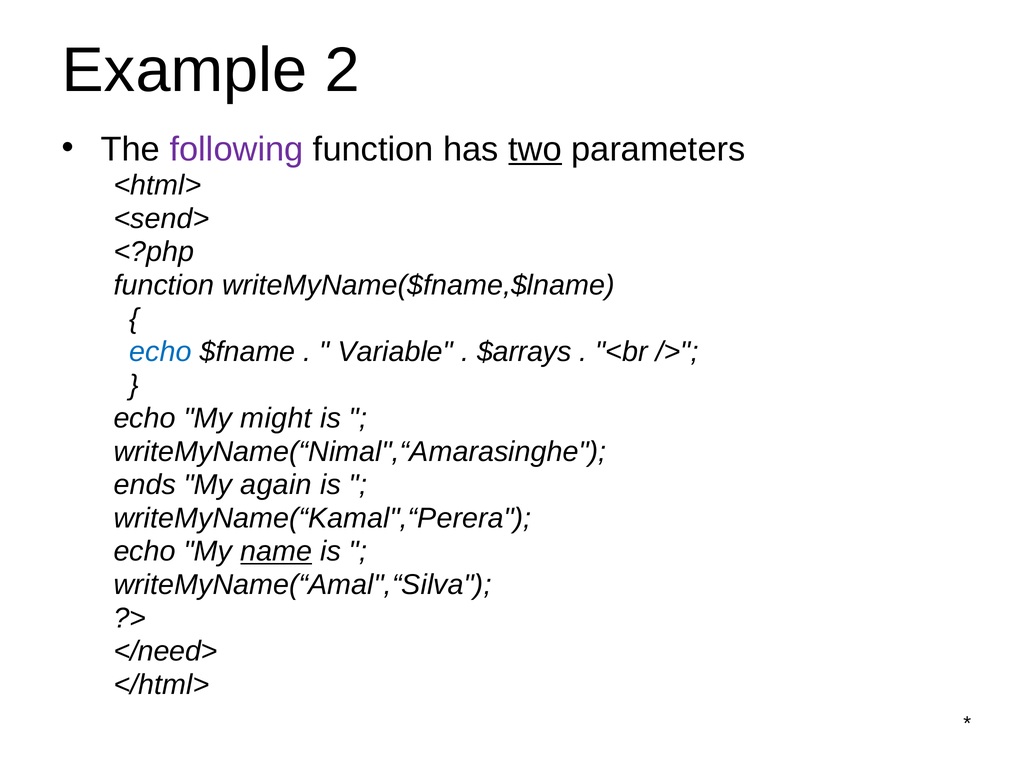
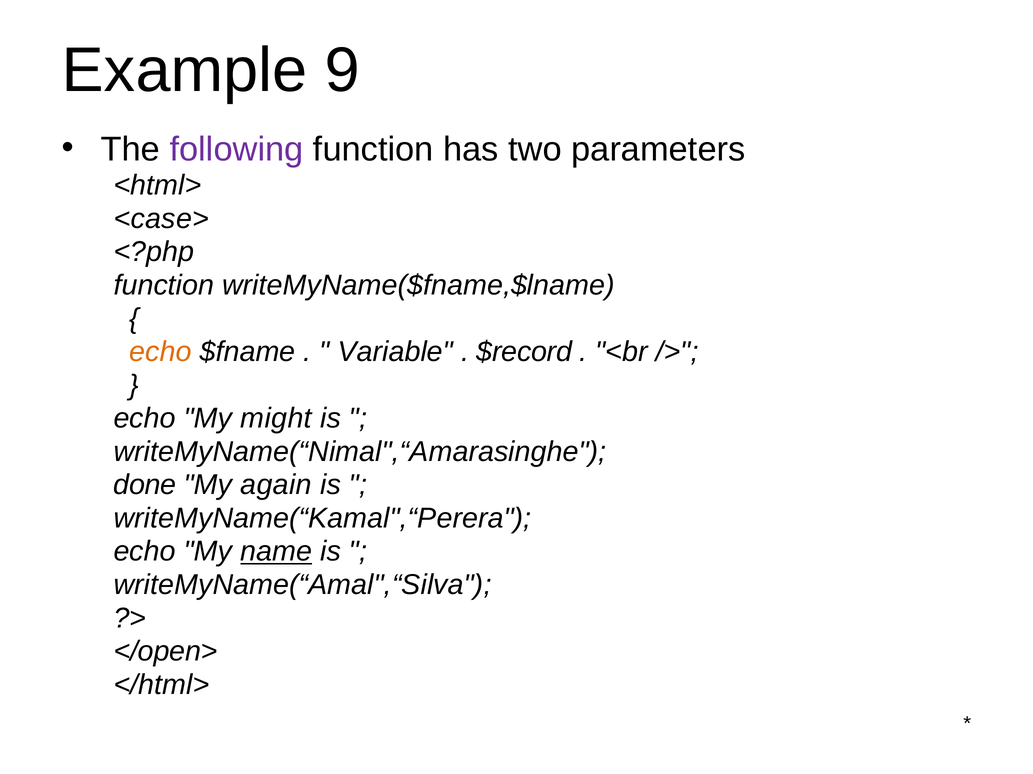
2: 2 -> 9
two underline: present -> none
<send>: <send> -> <case>
echo at (161, 352) colour: blue -> orange
$arrays: $arrays -> $record
ends: ends -> done
</need>: </need> -> </open>
